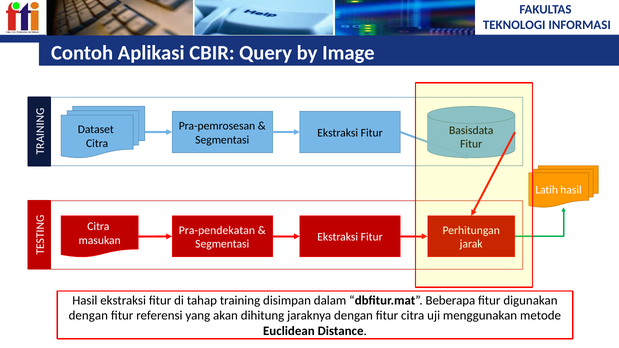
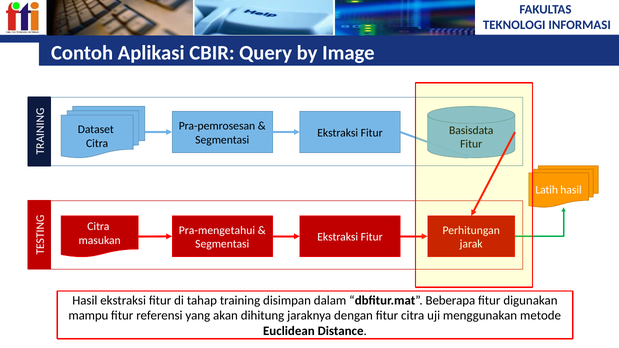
Pra-pendekatan: Pra-pendekatan -> Pra-mengetahui
dengan at (88, 316): dengan -> mampu
